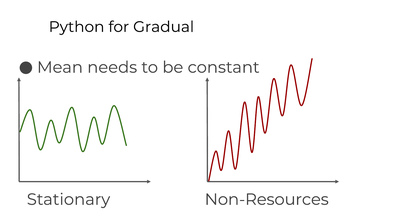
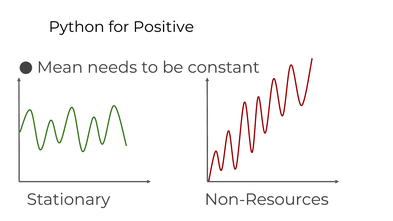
Gradual: Gradual -> Positive
